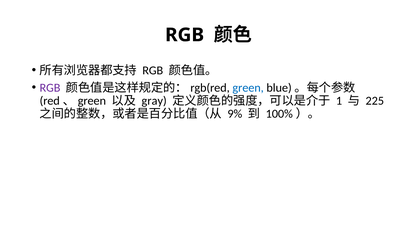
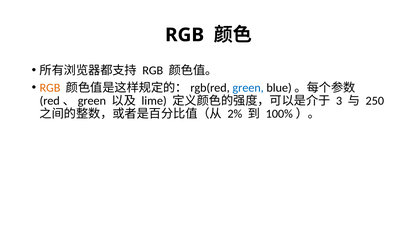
RGB at (50, 88) colour: purple -> orange
gray: gray -> lime
1: 1 -> 3
225: 225 -> 250
9%: 9% -> 2%
